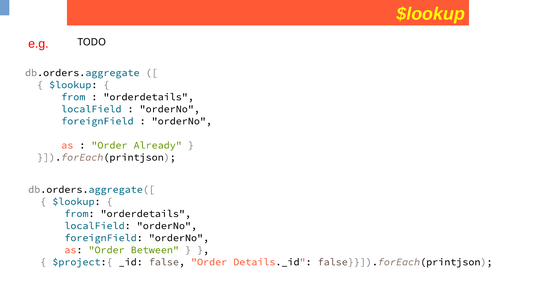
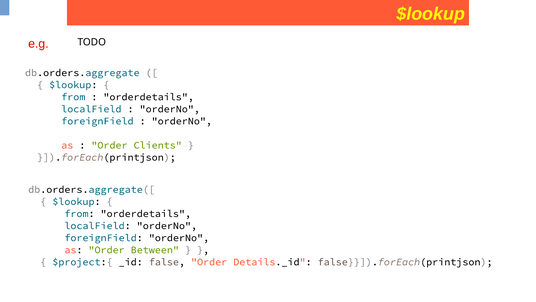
Already: Already -> Clients
